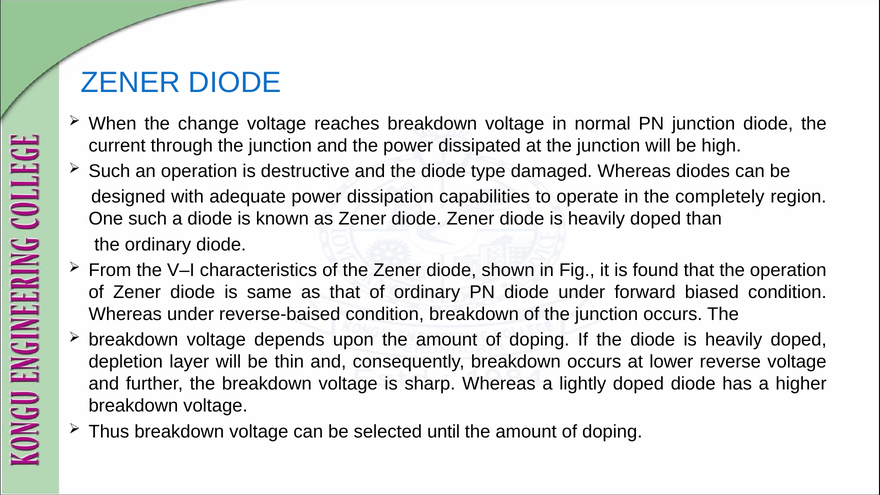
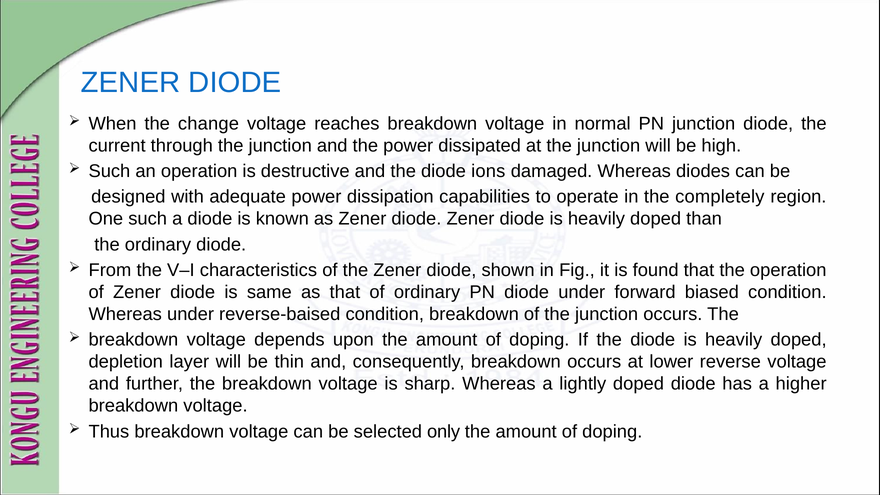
type: type -> ions
until: until -> only
